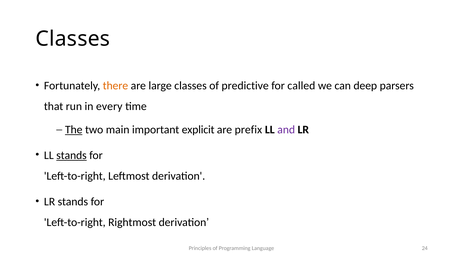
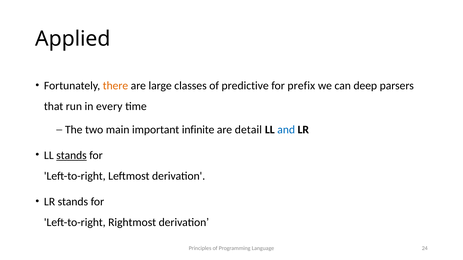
Classes at (73, 39): Classes -> Applied
called: called -> prefix
The underline: present -> none
explicit: explicit -> infinite
prefix: prefix -> detail
and colour: purple -> blue
